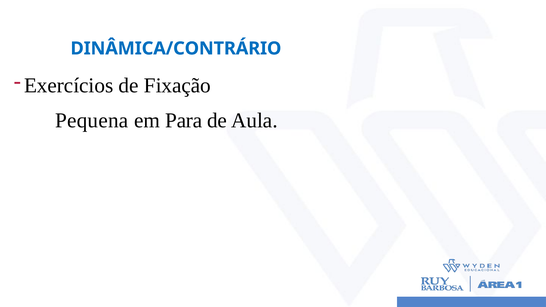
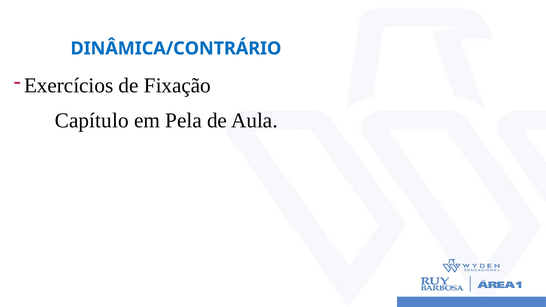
Pequena: Pequena -> Capítulo
Para: Para -> Pela
